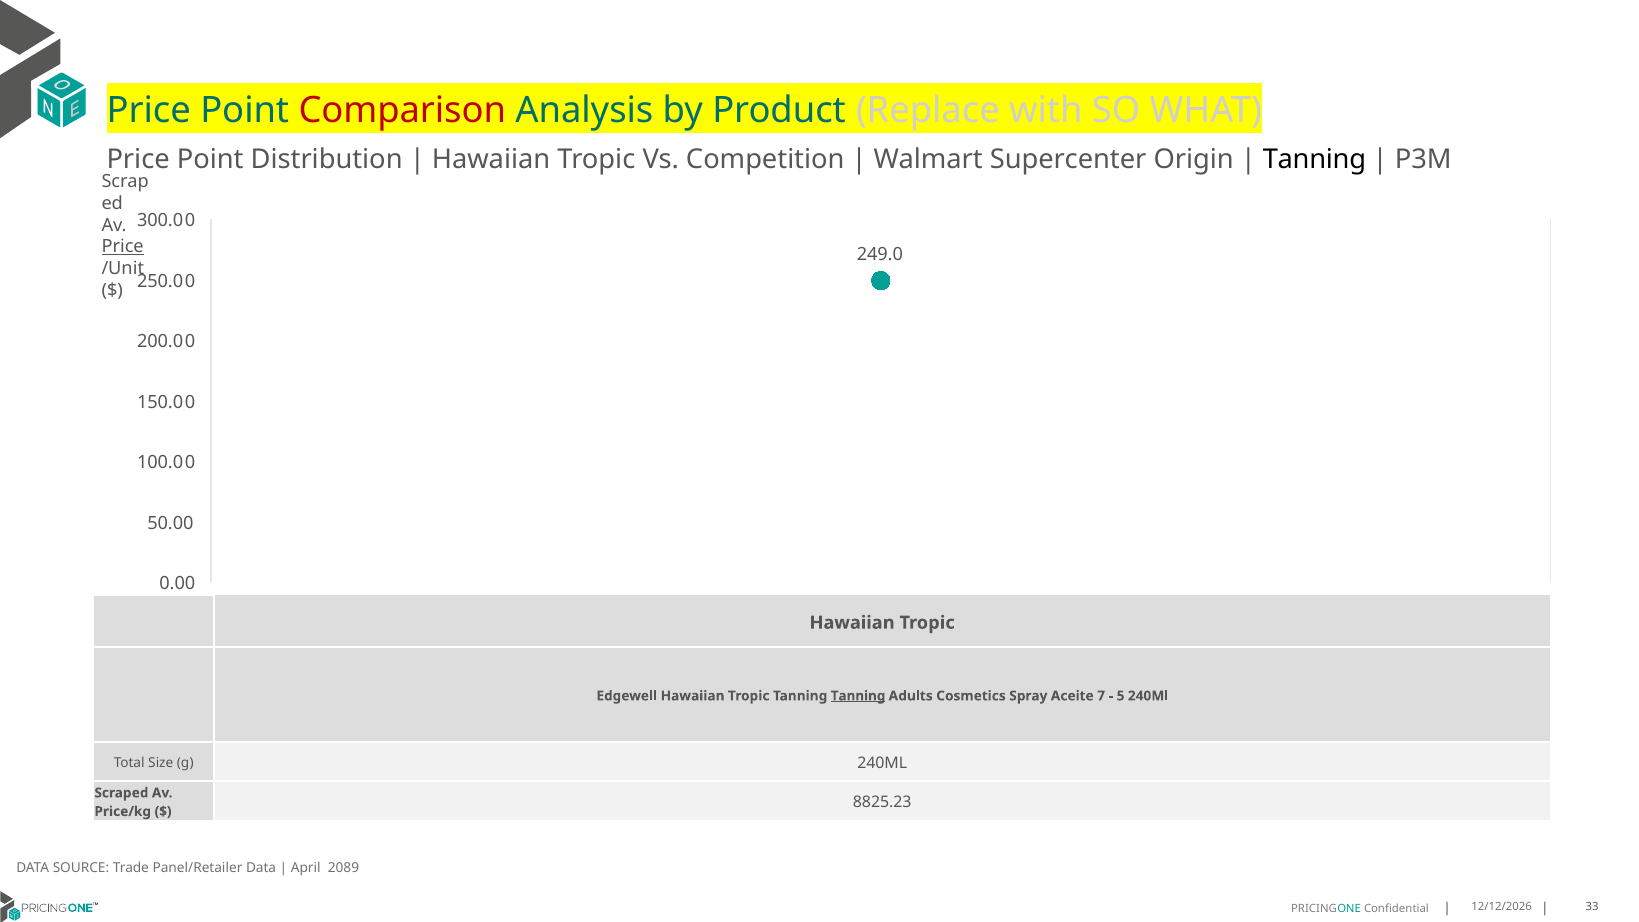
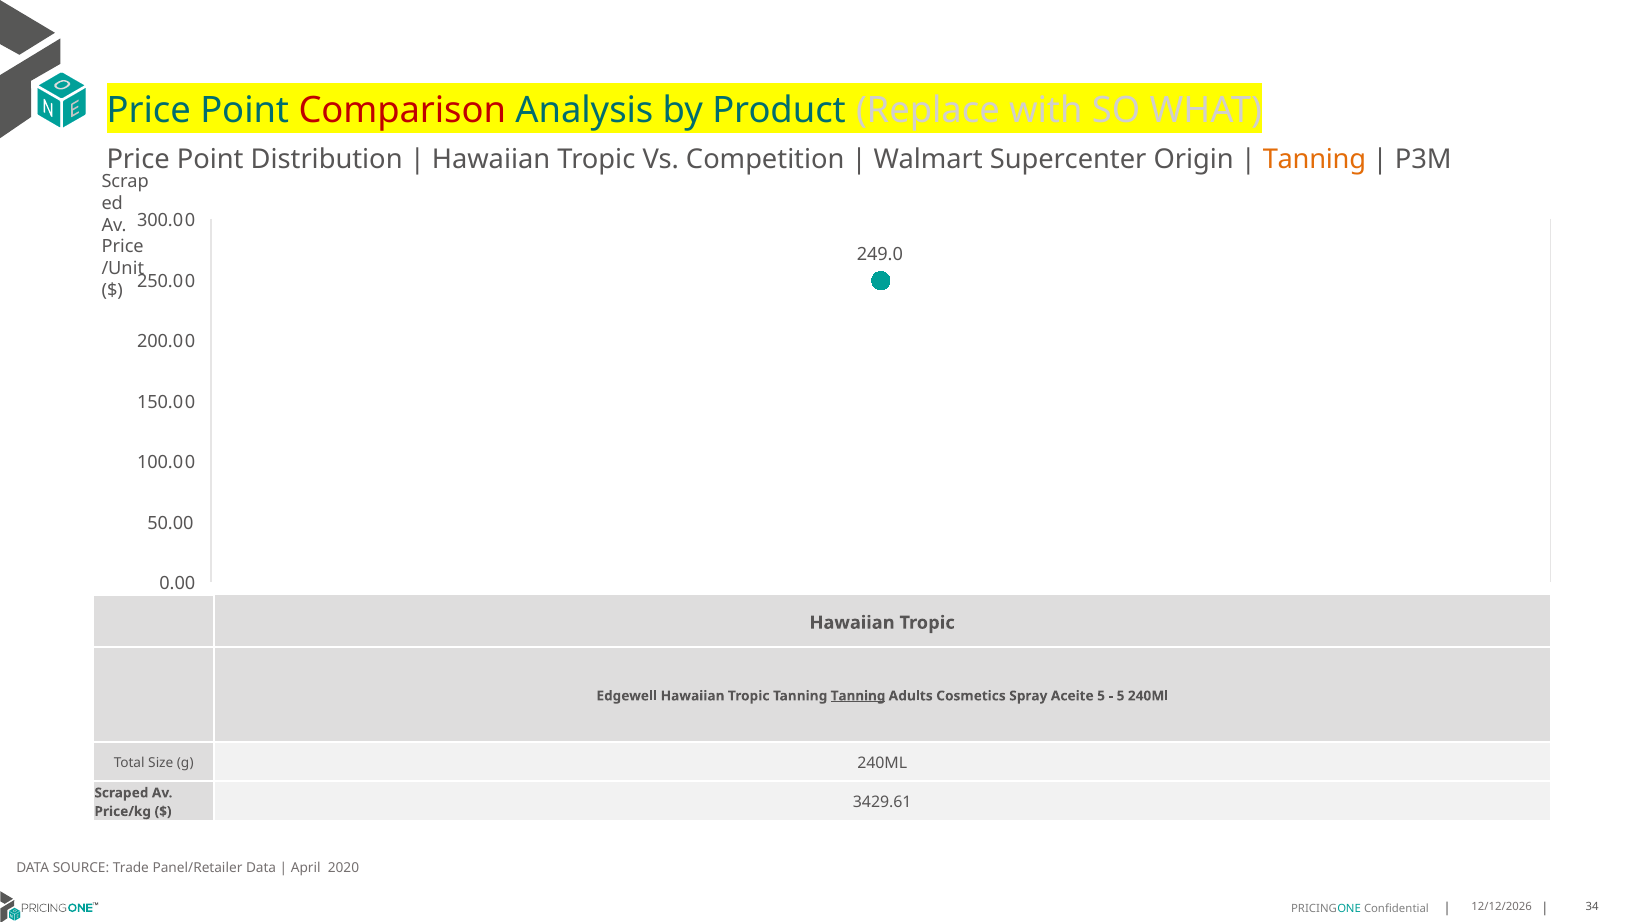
Tanning at (1314, 160) colour: black -> orange
Price at (123, 247) underline: present -> none
Aceite 7: 7 -> 5
8825.23: 8825.23 -> 3429.61
2089: 2089 -> 2020
33: 33 -> 34
